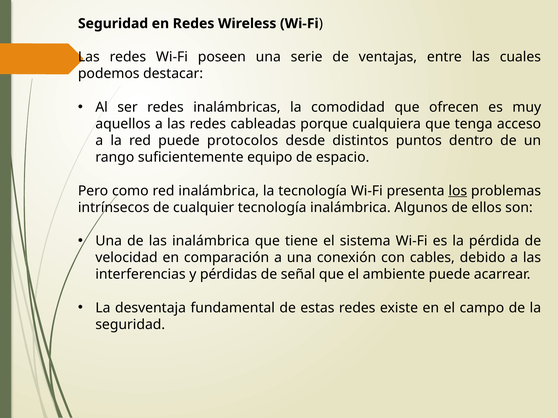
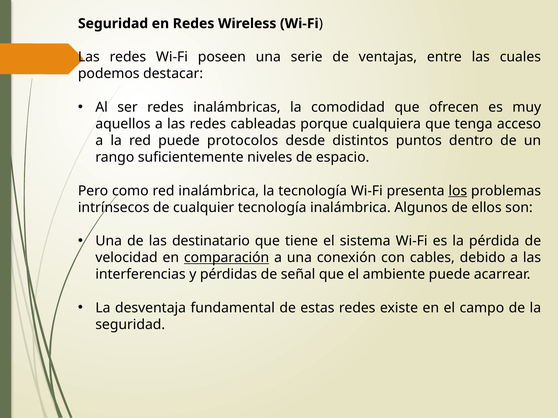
equipo: equipo -> niveles
las inalámbrica: inalámbrica -> destinatario
comparación underline: none -> present
